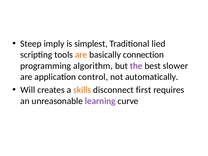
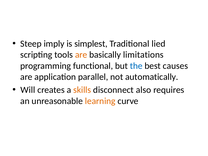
connection: connection -> limitations
algorithm: algorithm -> functional
the colour: purple -> blue
slower: slower -> causes
control: control -> parallel
first: first -> also
learning colour: purple -> orange
